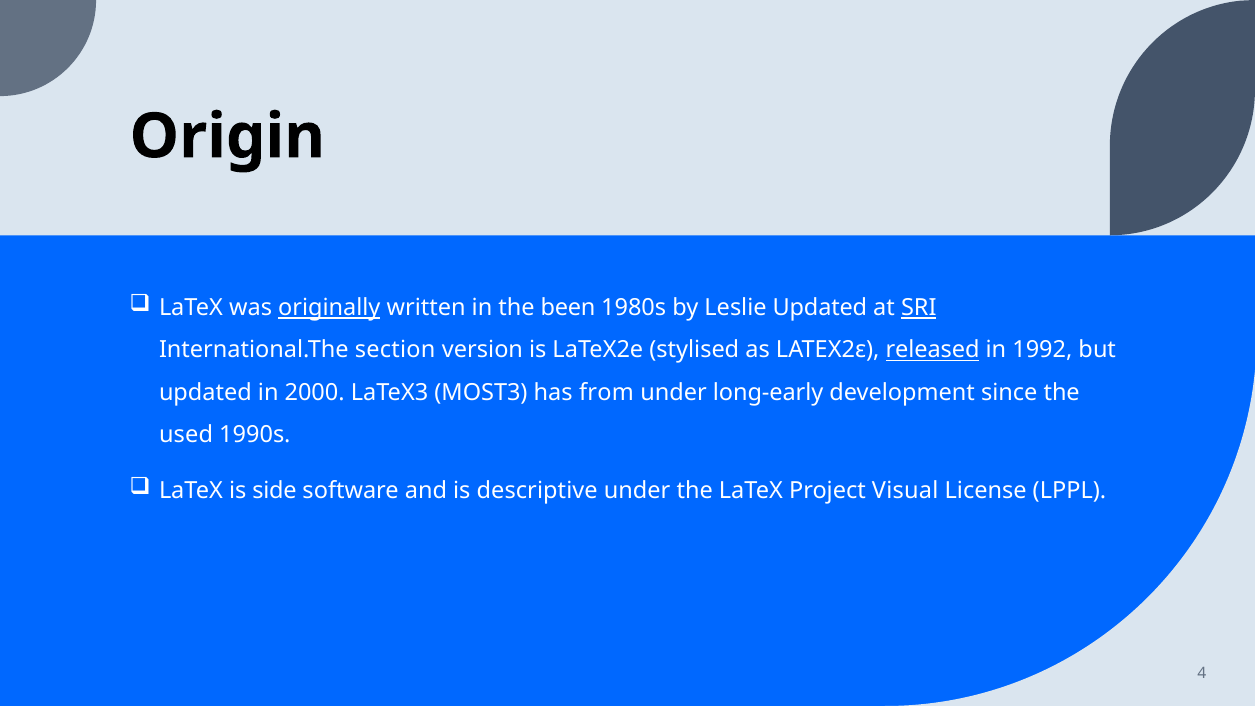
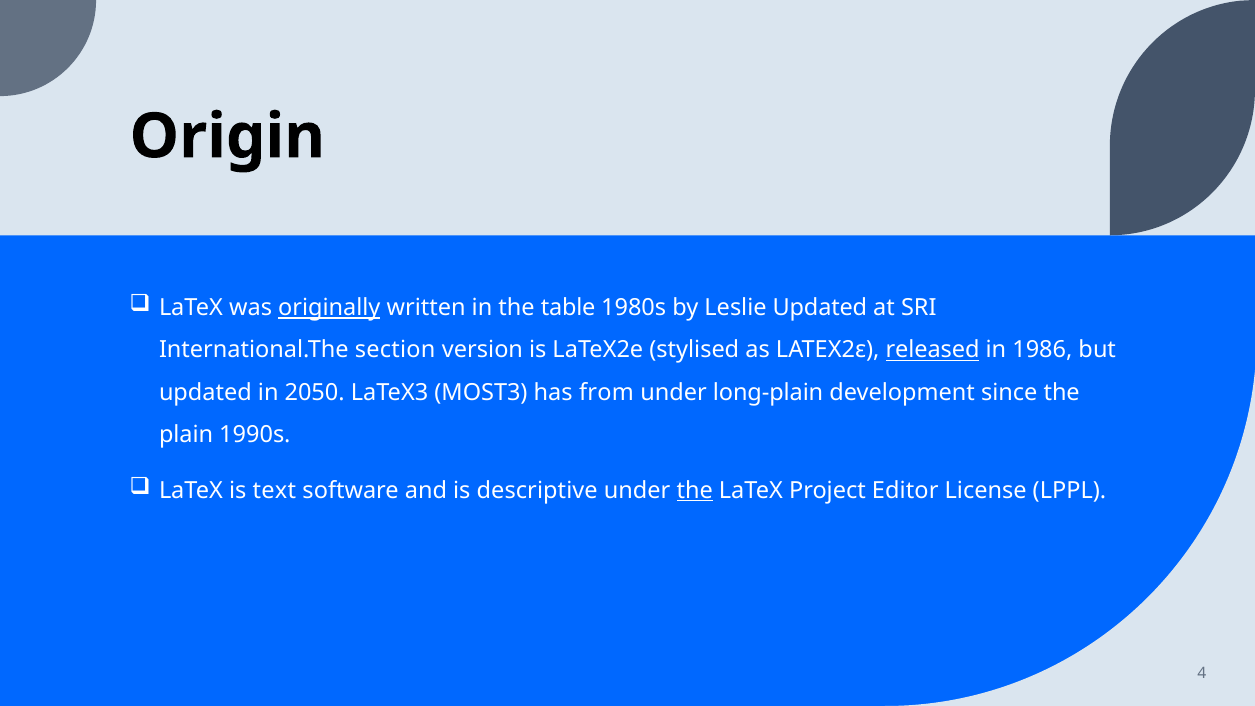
been: been -> table
SRI underline: present -> none
1992: 1992 -> 1986
2000: 2000 -> 2050
long-early: long-early -> long-plain
used: used -> plain
side: side -> text
the at (695, 490) underline: none -> present
Visual: Visual -> Editor
